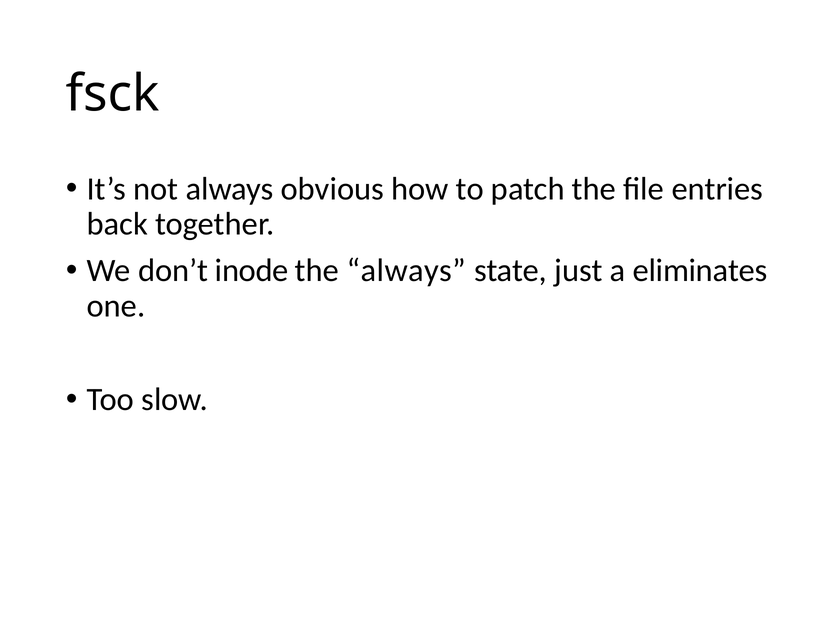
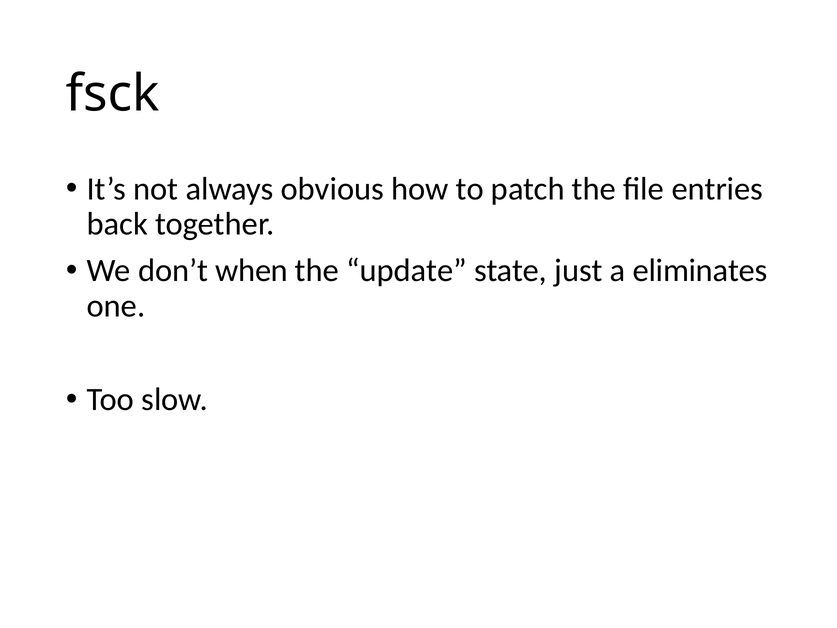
inode: inode -> when
the always: always -> update
